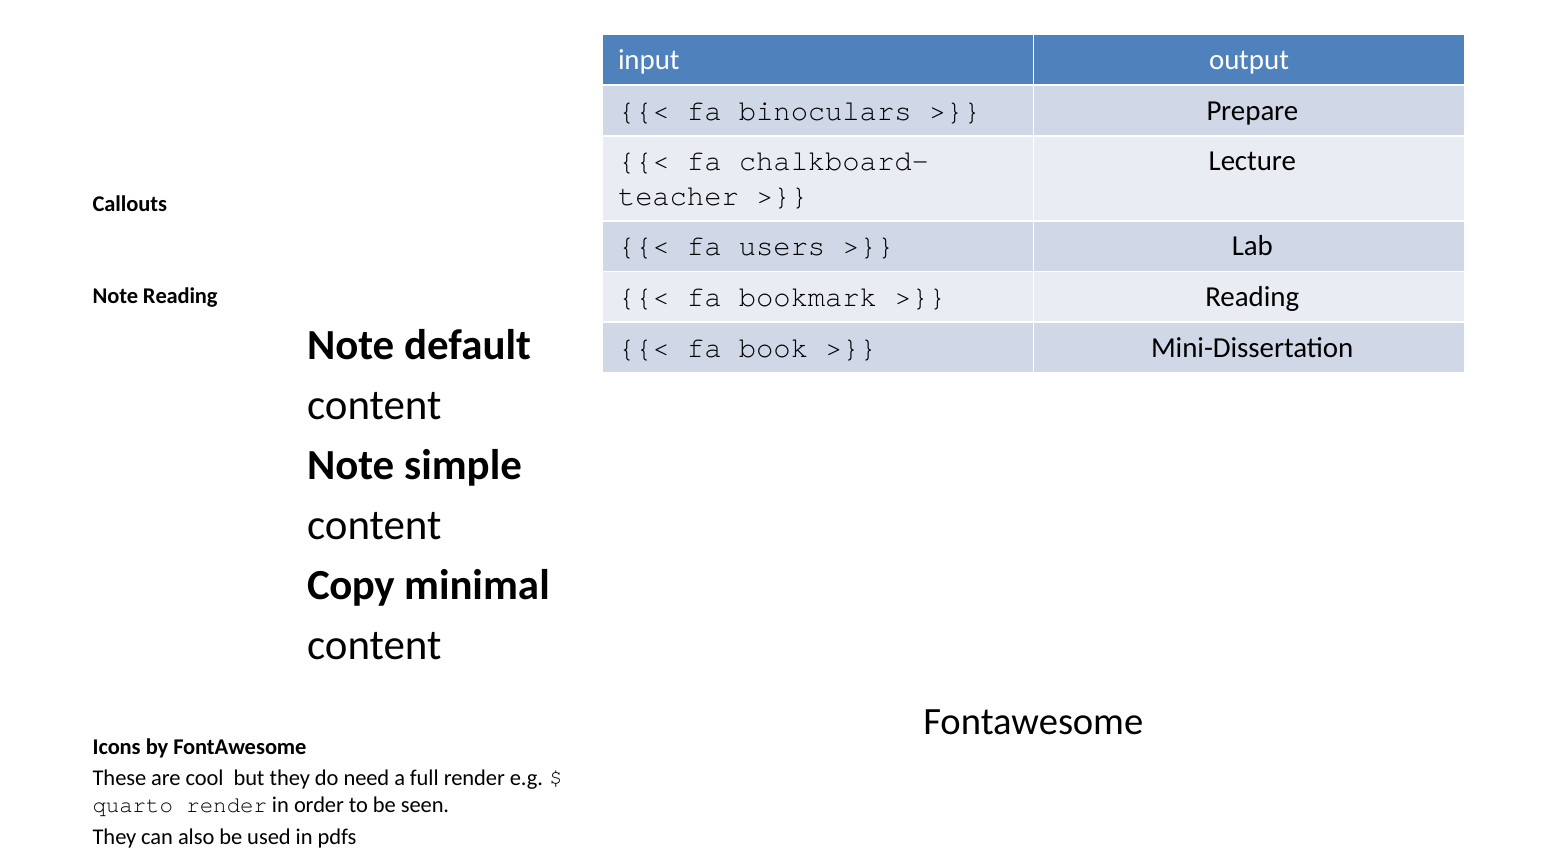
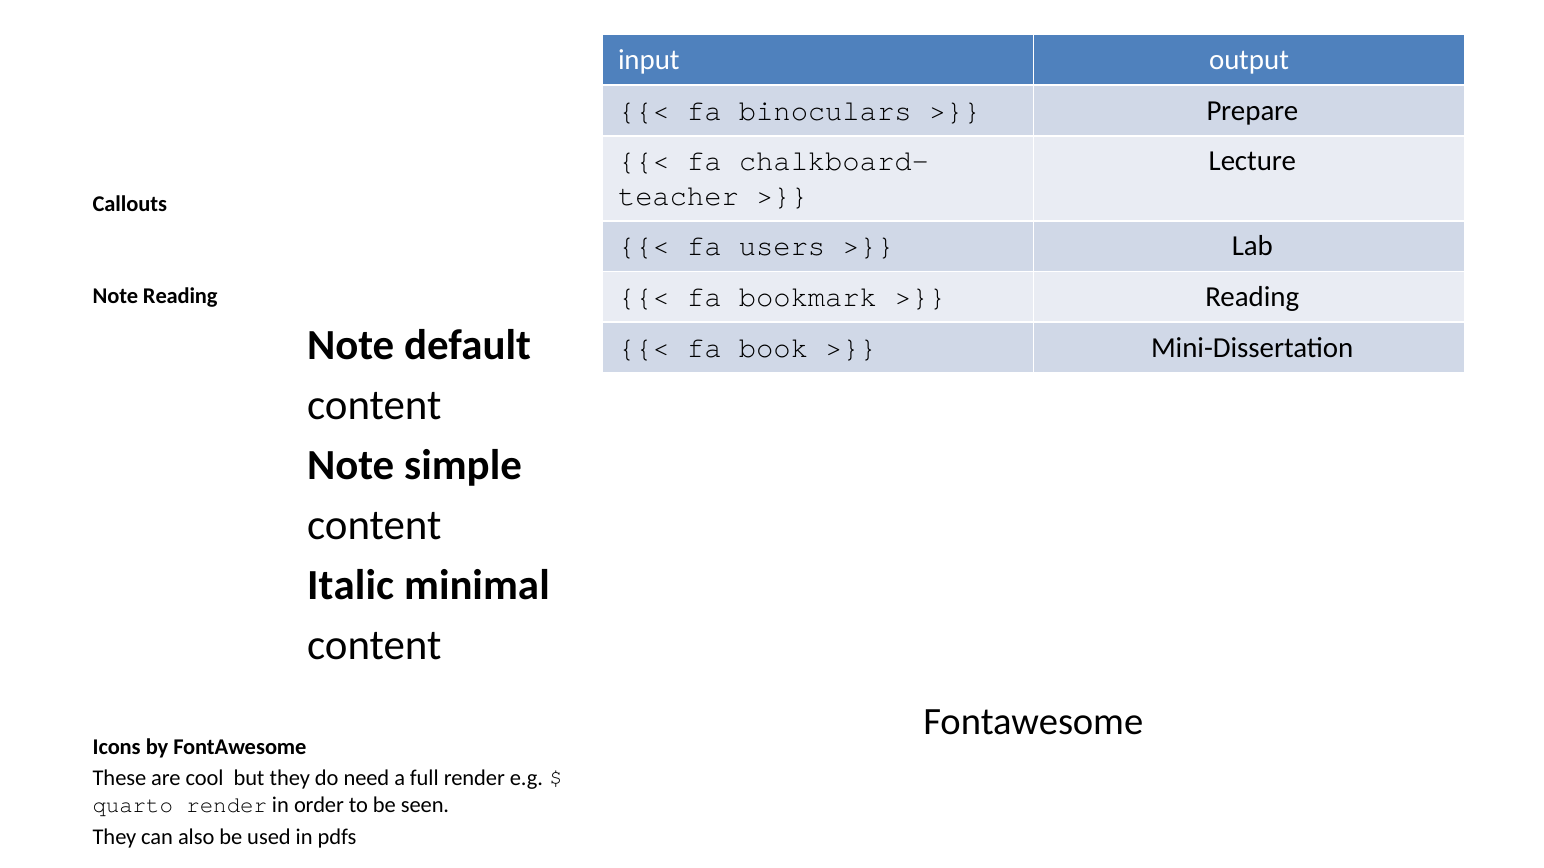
Copy: Copy -> Italic
